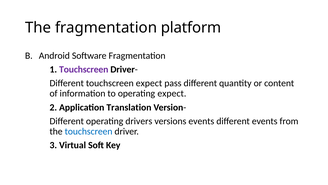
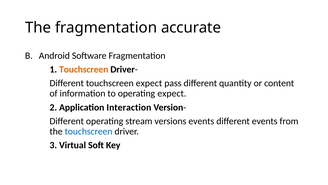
platform: platform -> accurate
Touchscreen at (84, 69) colour: purple -> orange
Translation: Translation -> Interaction
drivers: drivers -> stream
